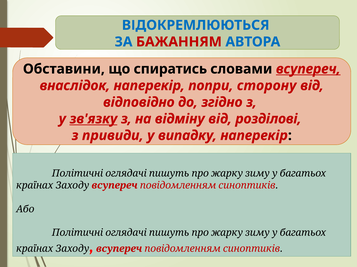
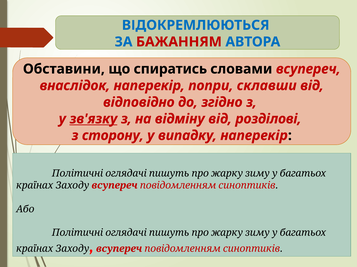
всупереч at (308, 69) underline: present -> none
сторону: сторону -> склавши
привиди: привиди -> сторону
